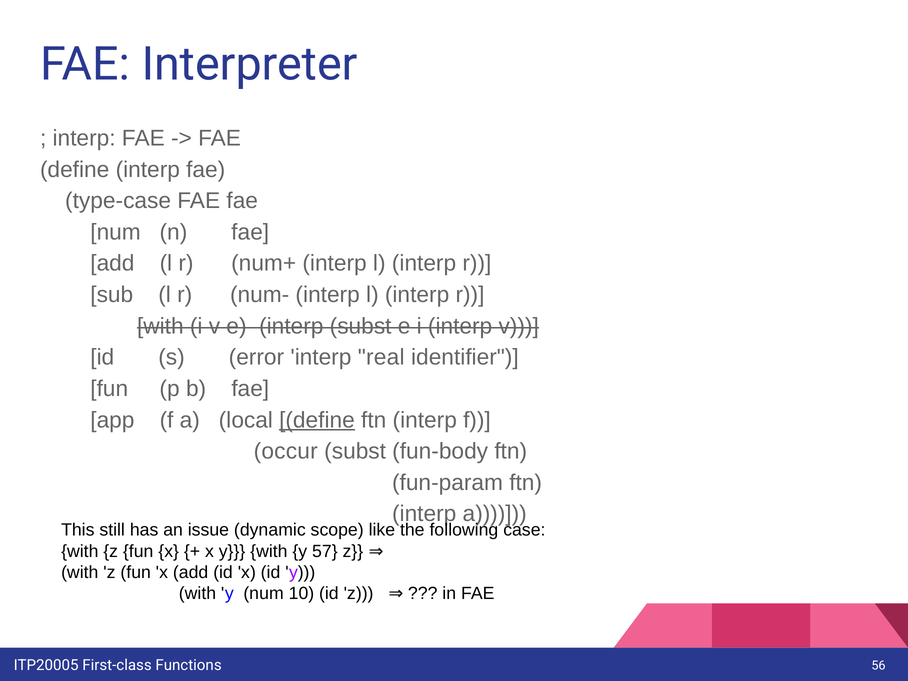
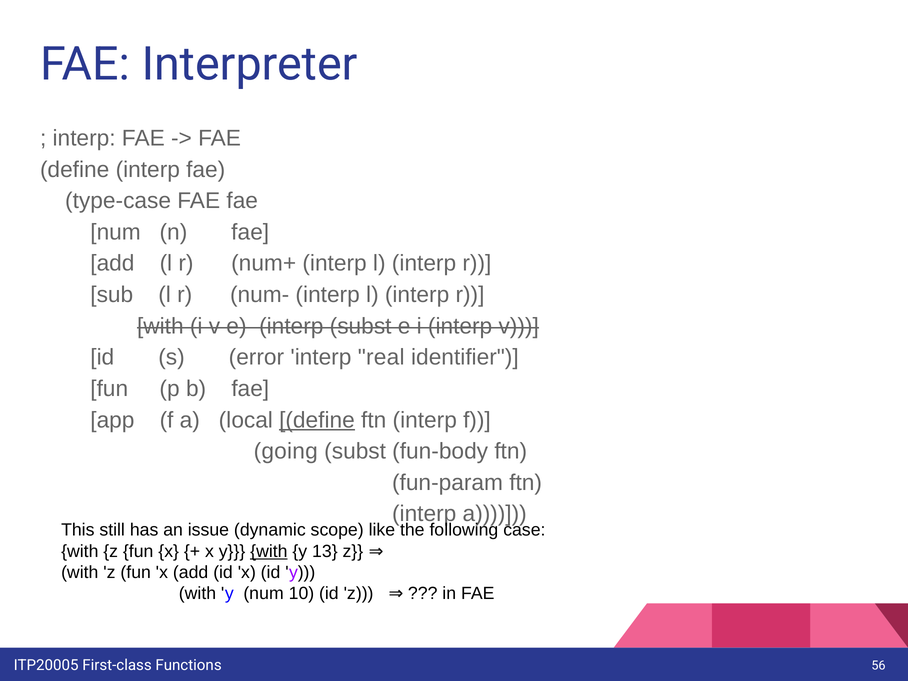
occur: occur -> going
with at (269, 551) underline: none -> present
57: 57 -> 13
